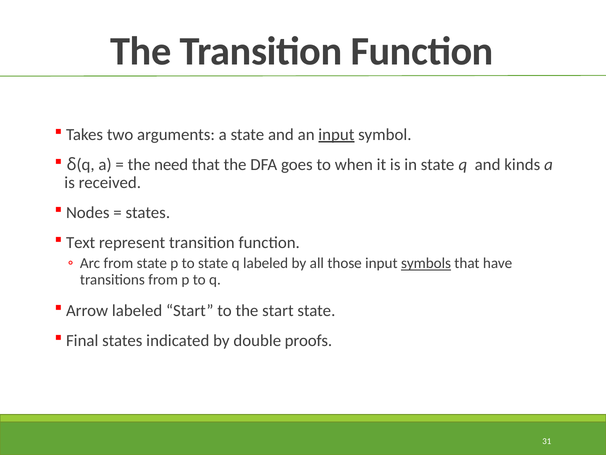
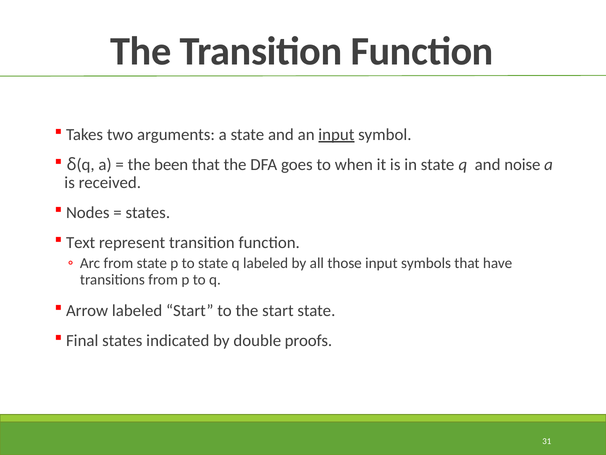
need: need -> been
kinds: kinds -> noise
symbols underline: present -> none
